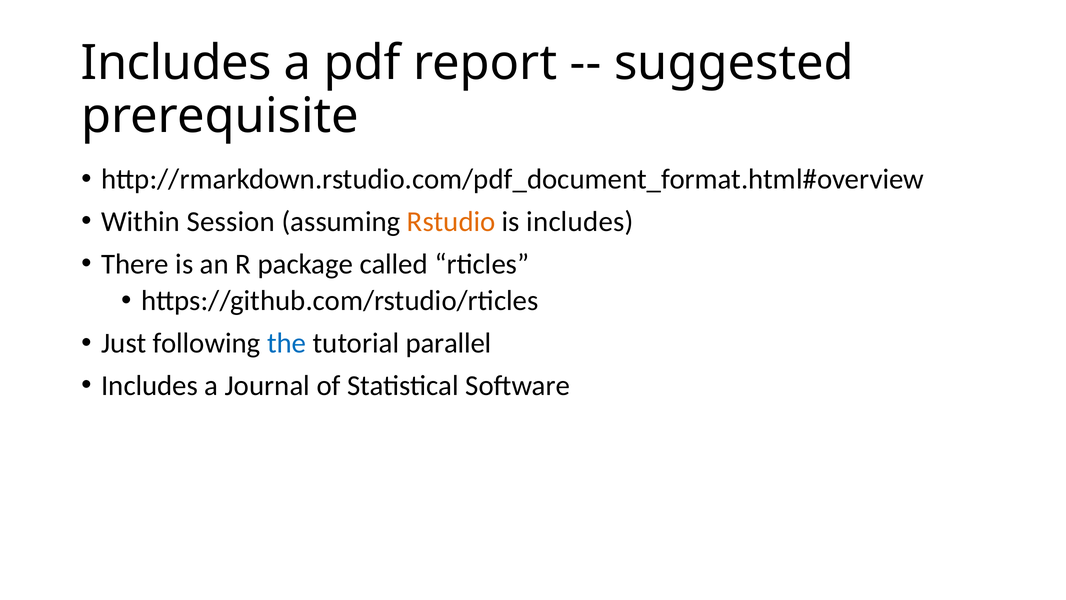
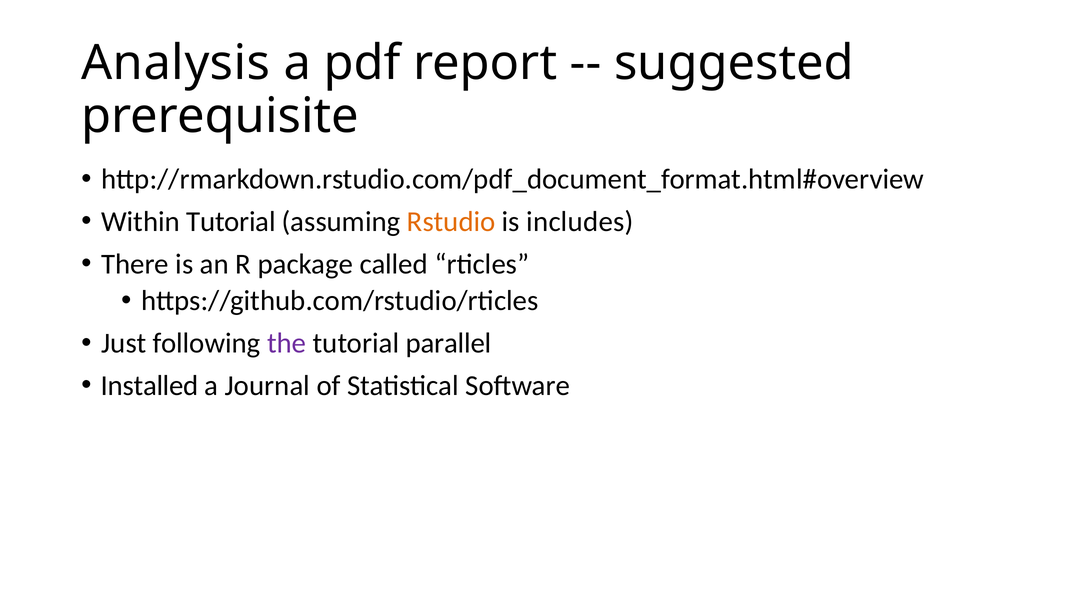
Includes at (176, 63): Includes -> Analysis
Within Session: Session -> Tutorial
the colour: blue -> purple
Includes at (150, 385): Includes -> Installed
